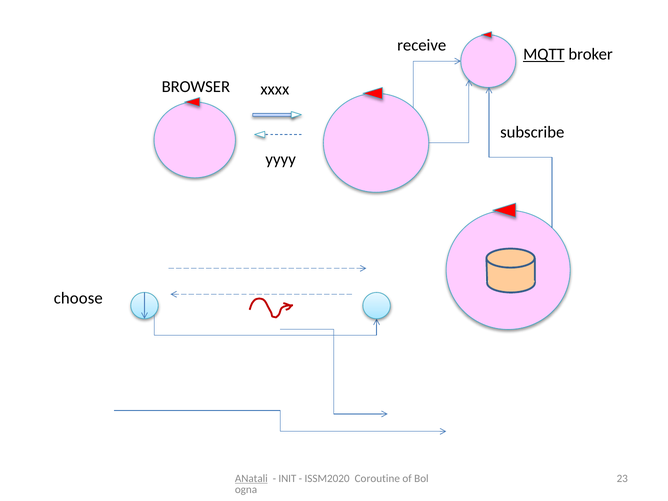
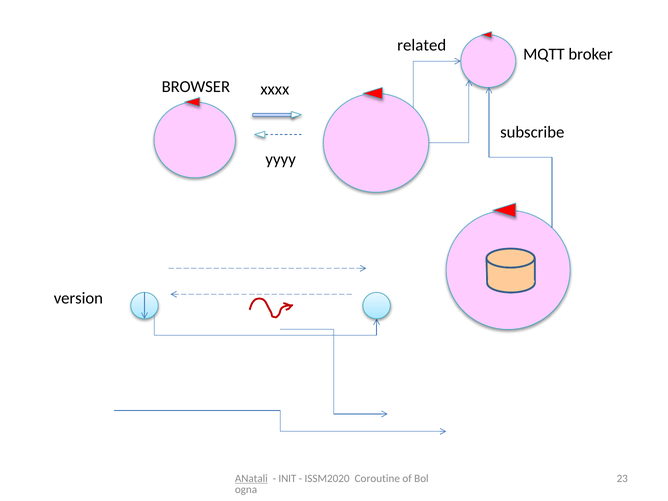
receive: receive -> related
MQTT underline: present -> none
choose: choose -> version
